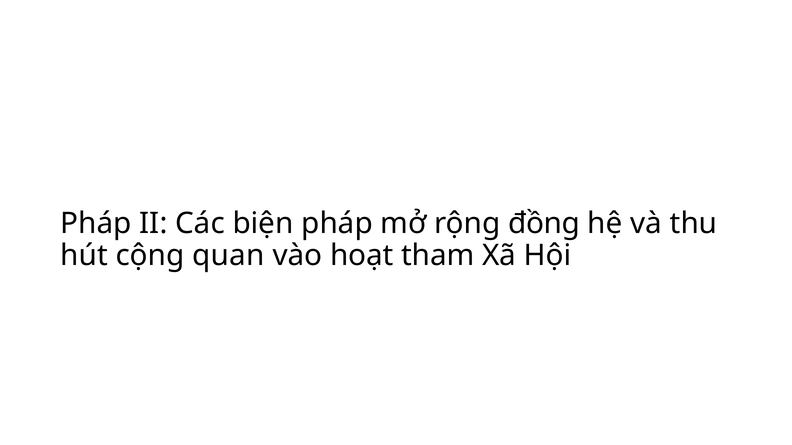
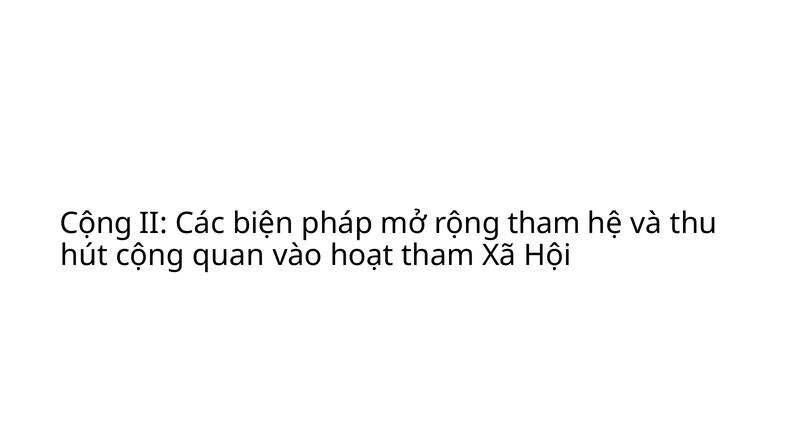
Pháp at (96, 224): Pháp -> Cộng
rộng đồng: đồng -> tham
